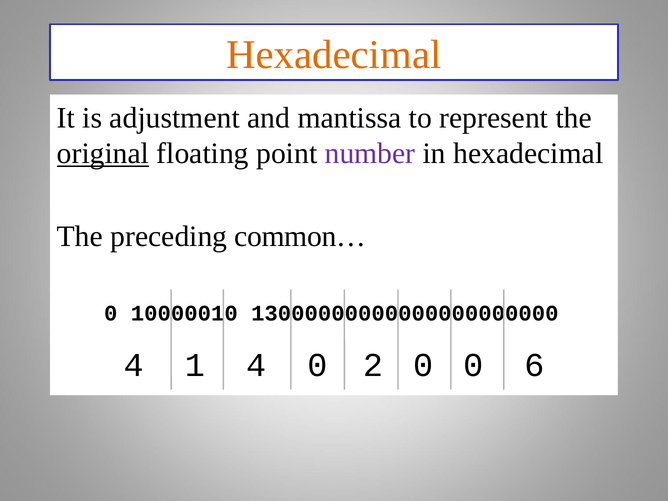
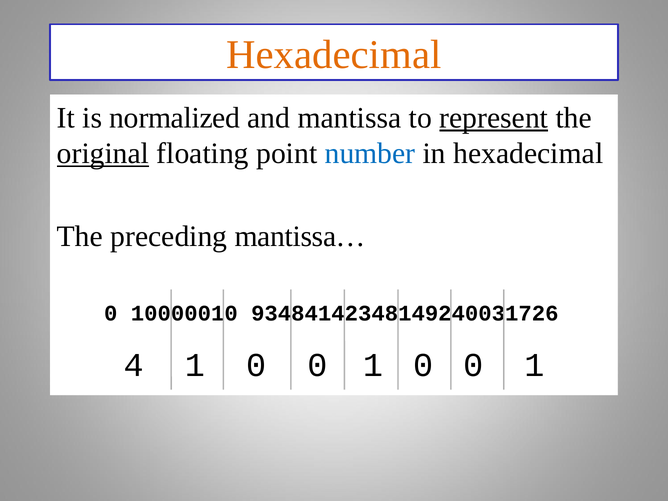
adjustment: adjustment -> normalized
represent underline: none -> present
number colour: purple -> blue
common…: common… -> mantissa…
13000000000000000000000: 13000000000000000000000 -> 93484142348149240031726
4 1 4: 4 -> 0
2 at (373, 365): 2 -> 1
6 at (534, 365): 6 -> 1
